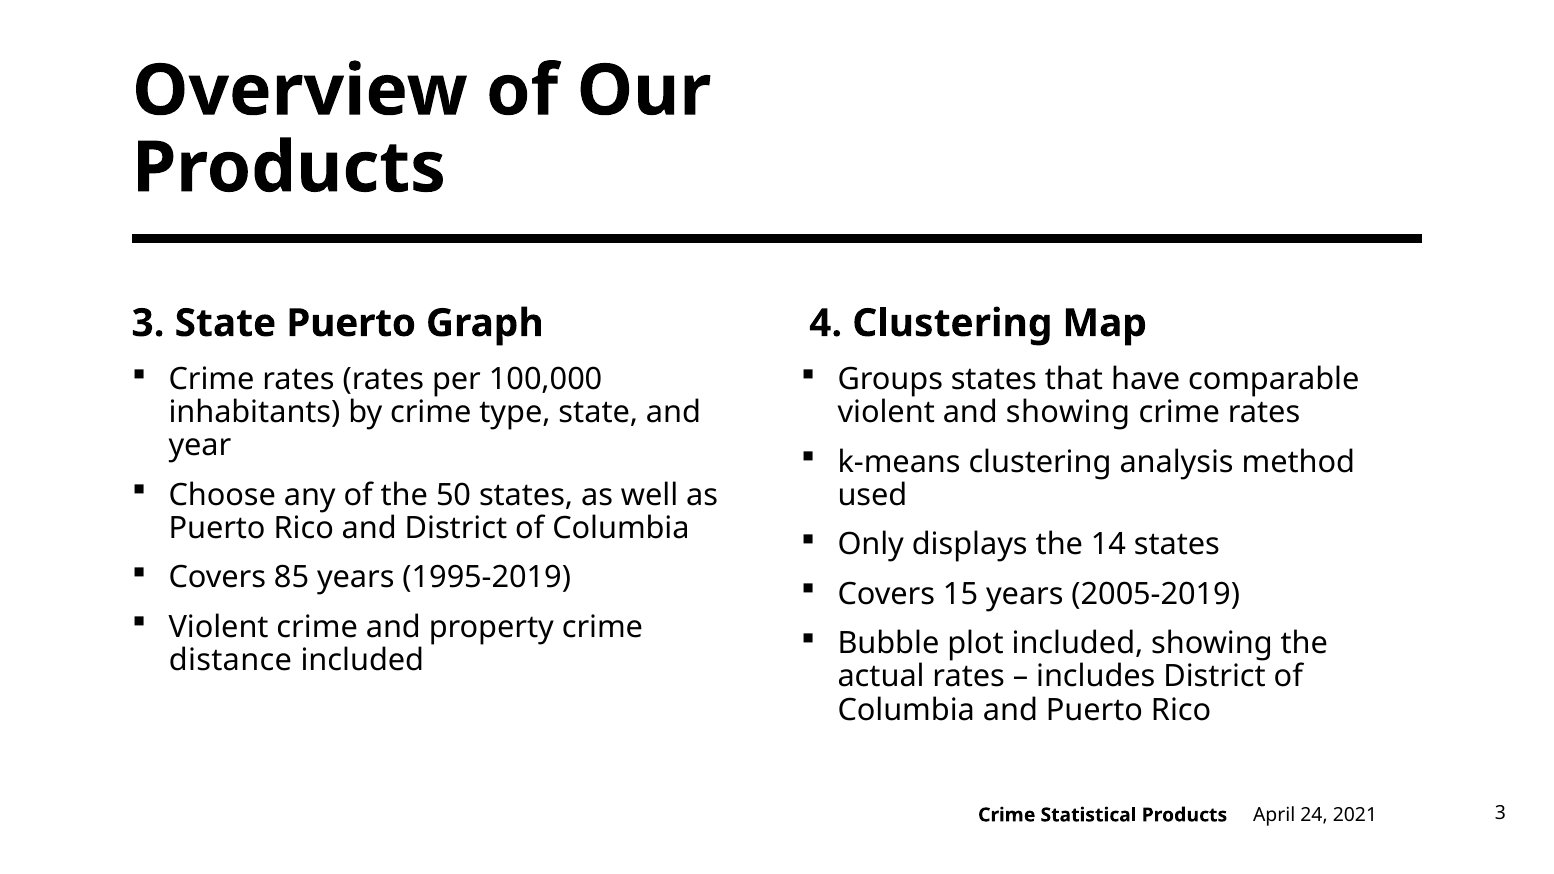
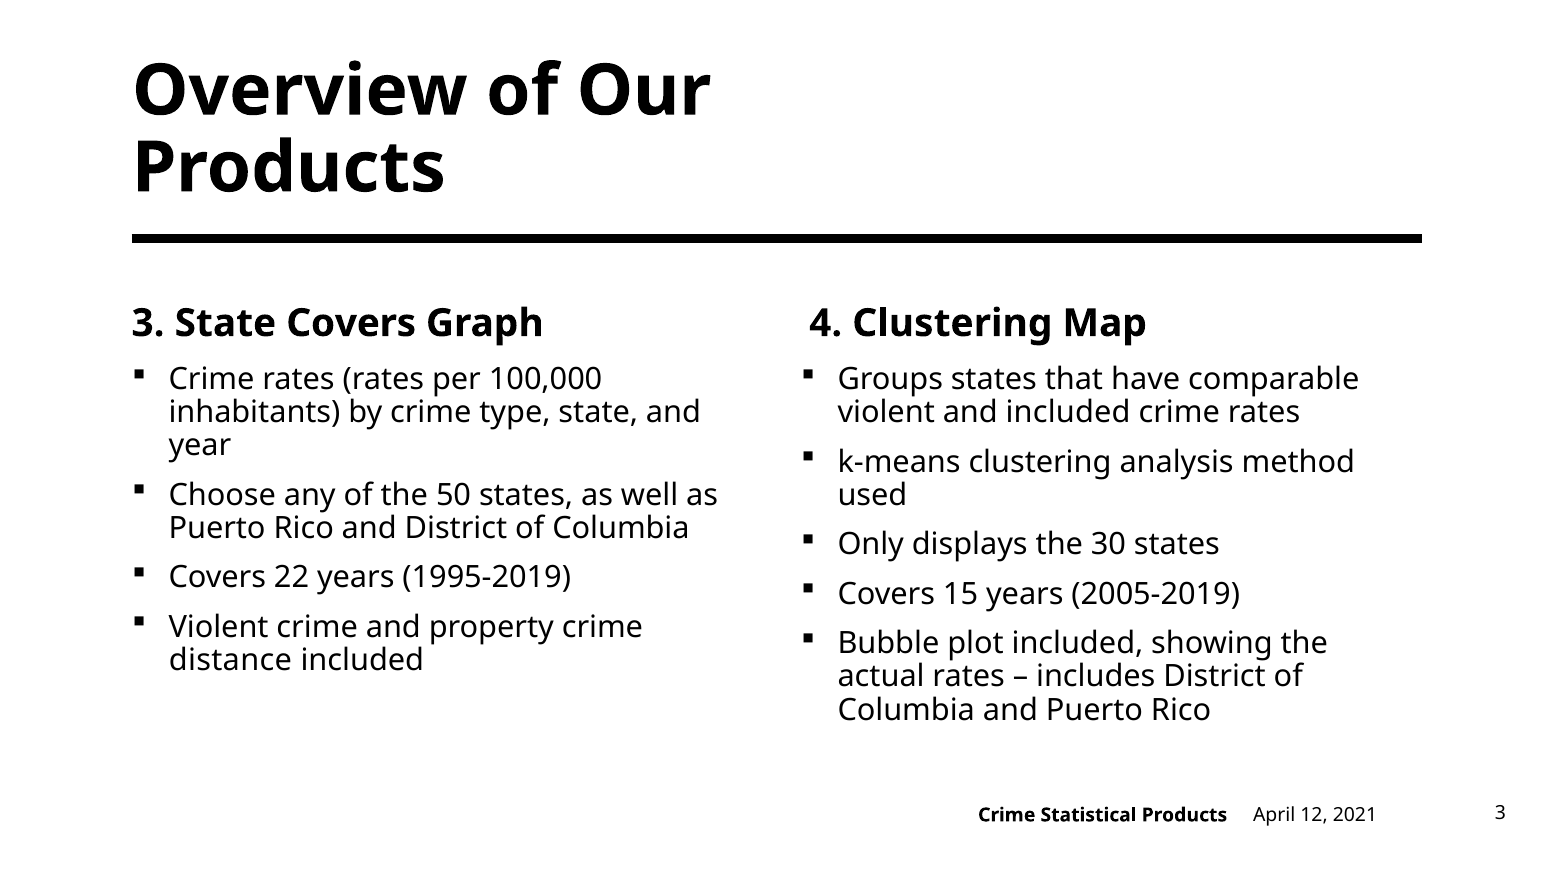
State Puerto: Puerto -> Covers
and showing: showing -> included
14: 14 -> 30
85: 85 -> 22
24: 24 -> 12
